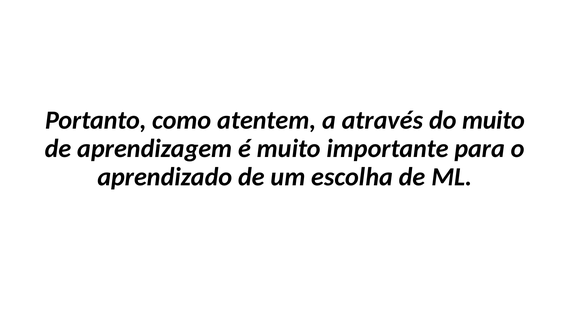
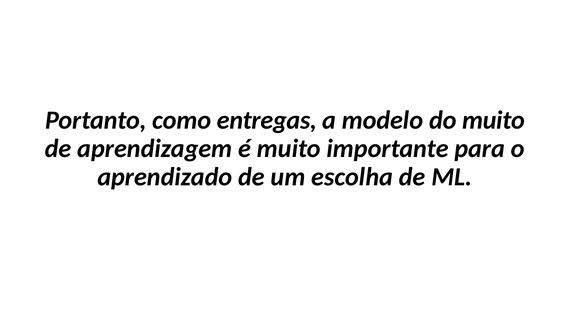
atentem: atentem -> entregas
através: através -> modelo
